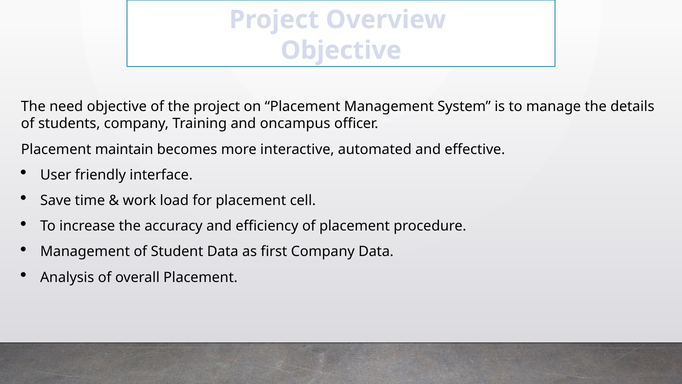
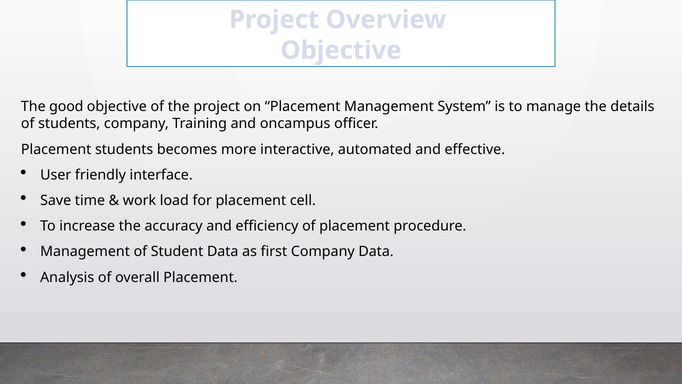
need: need -> good
Placement maintain: maintain -> students
